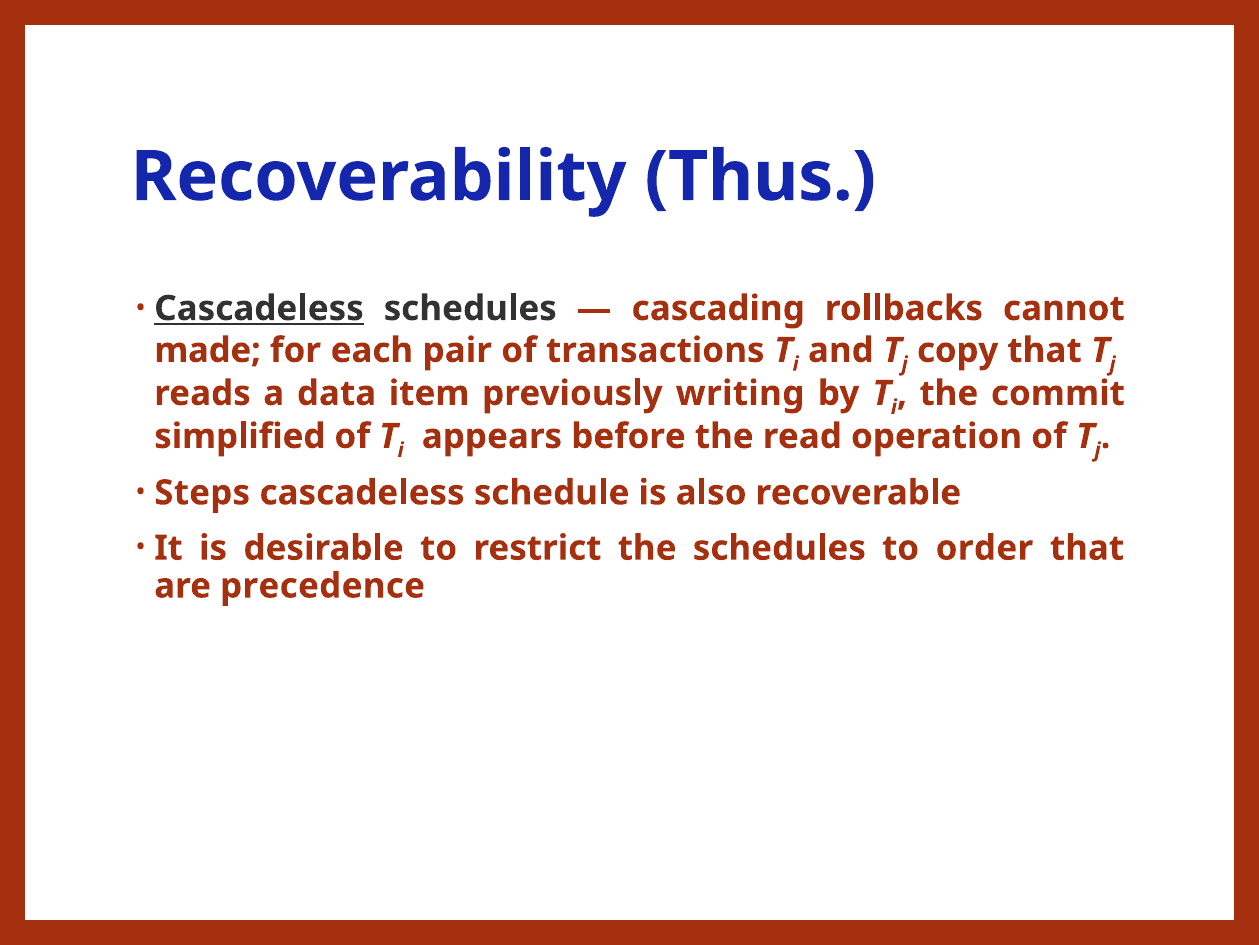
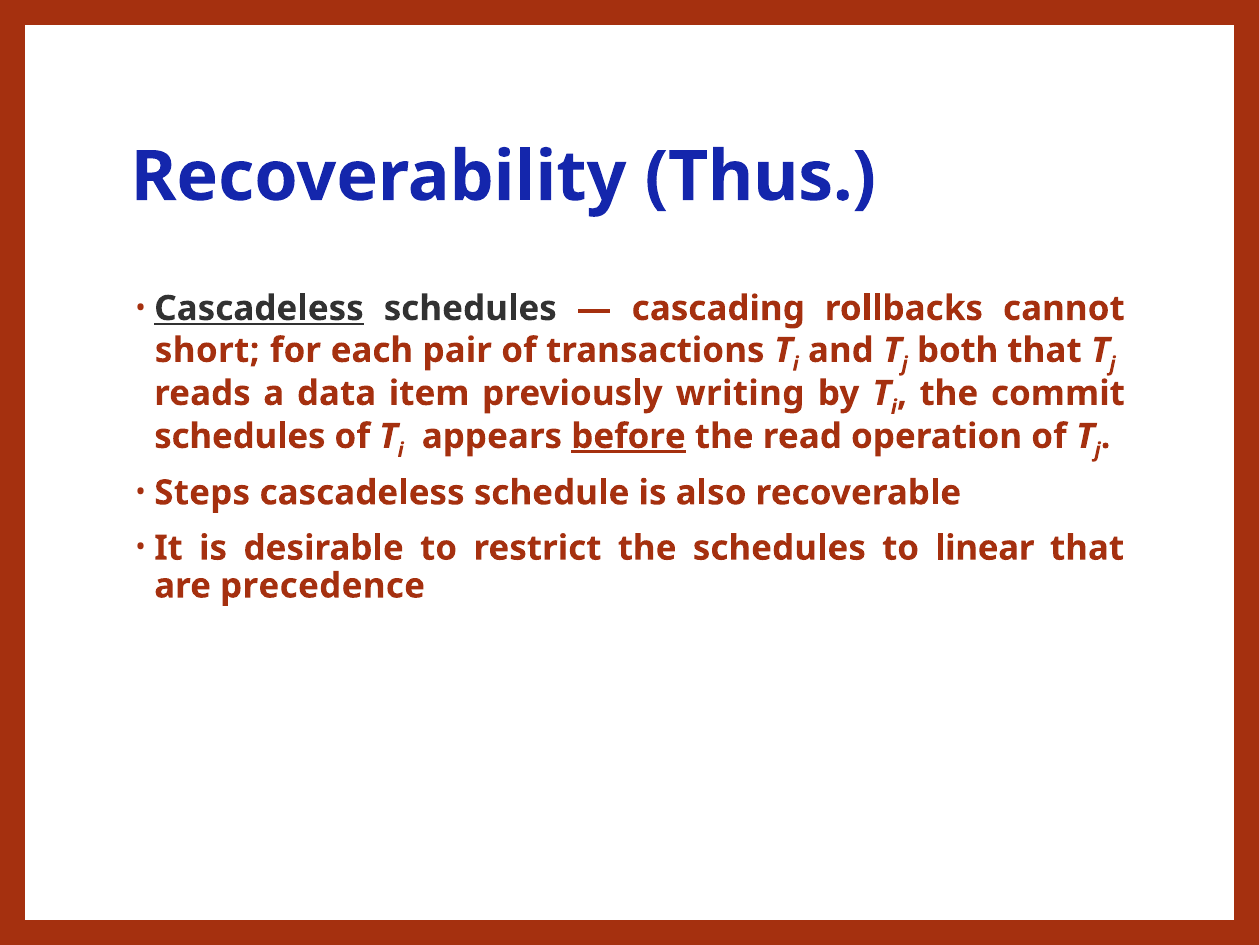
made: made -> short
copy: copy -> both
simplified at (240, 436): simplified -> schedules
before underline: none -> present
order: order -> linear
